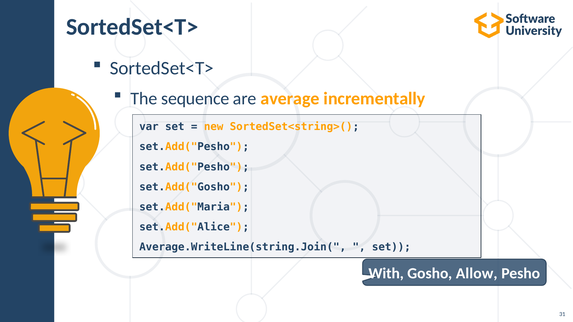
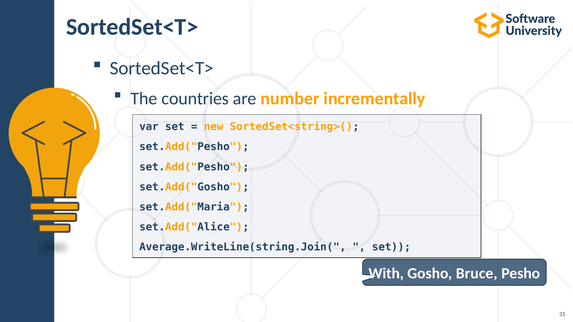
sequence: sequence -> countries
average: average -> number
Allow: Allow -> Bruce
